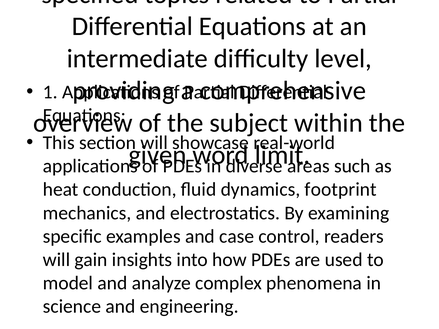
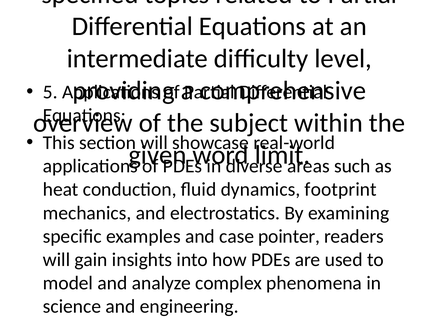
1: 1 -> 5
control: control -> pointer
